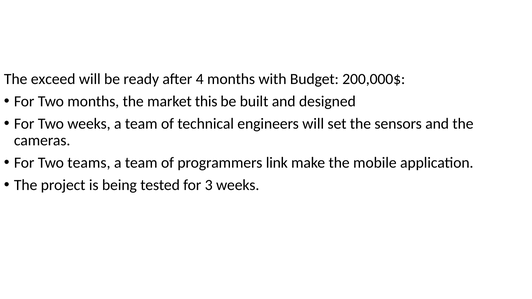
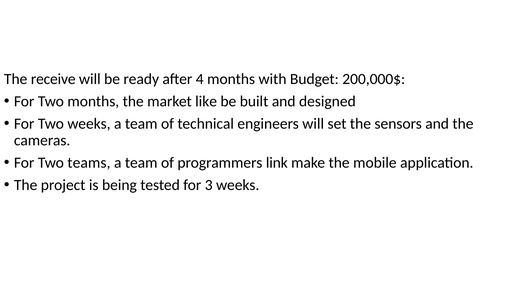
exceed: exceed -> receive
this: this -> like
